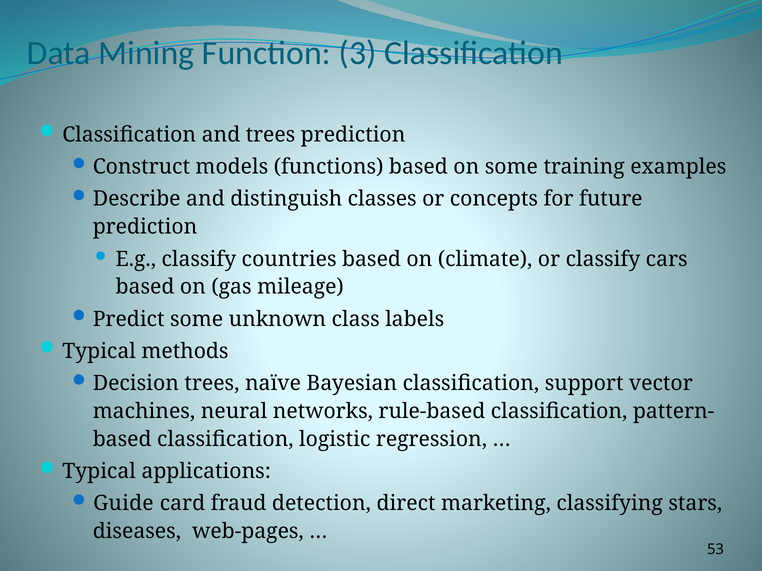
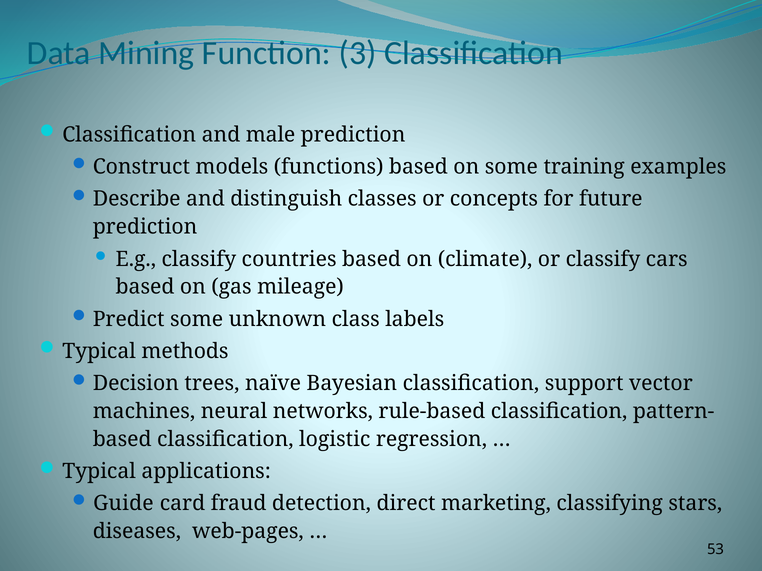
and trees: trees -> male
